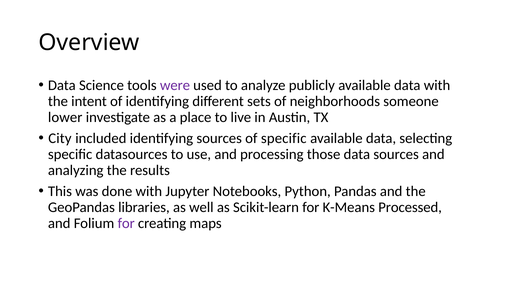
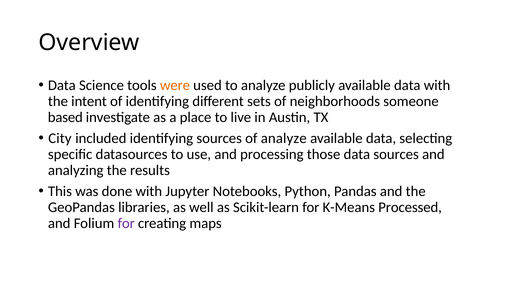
were colour: purple -> orange
lower: lower -> based
of specific: specific -> analyze
